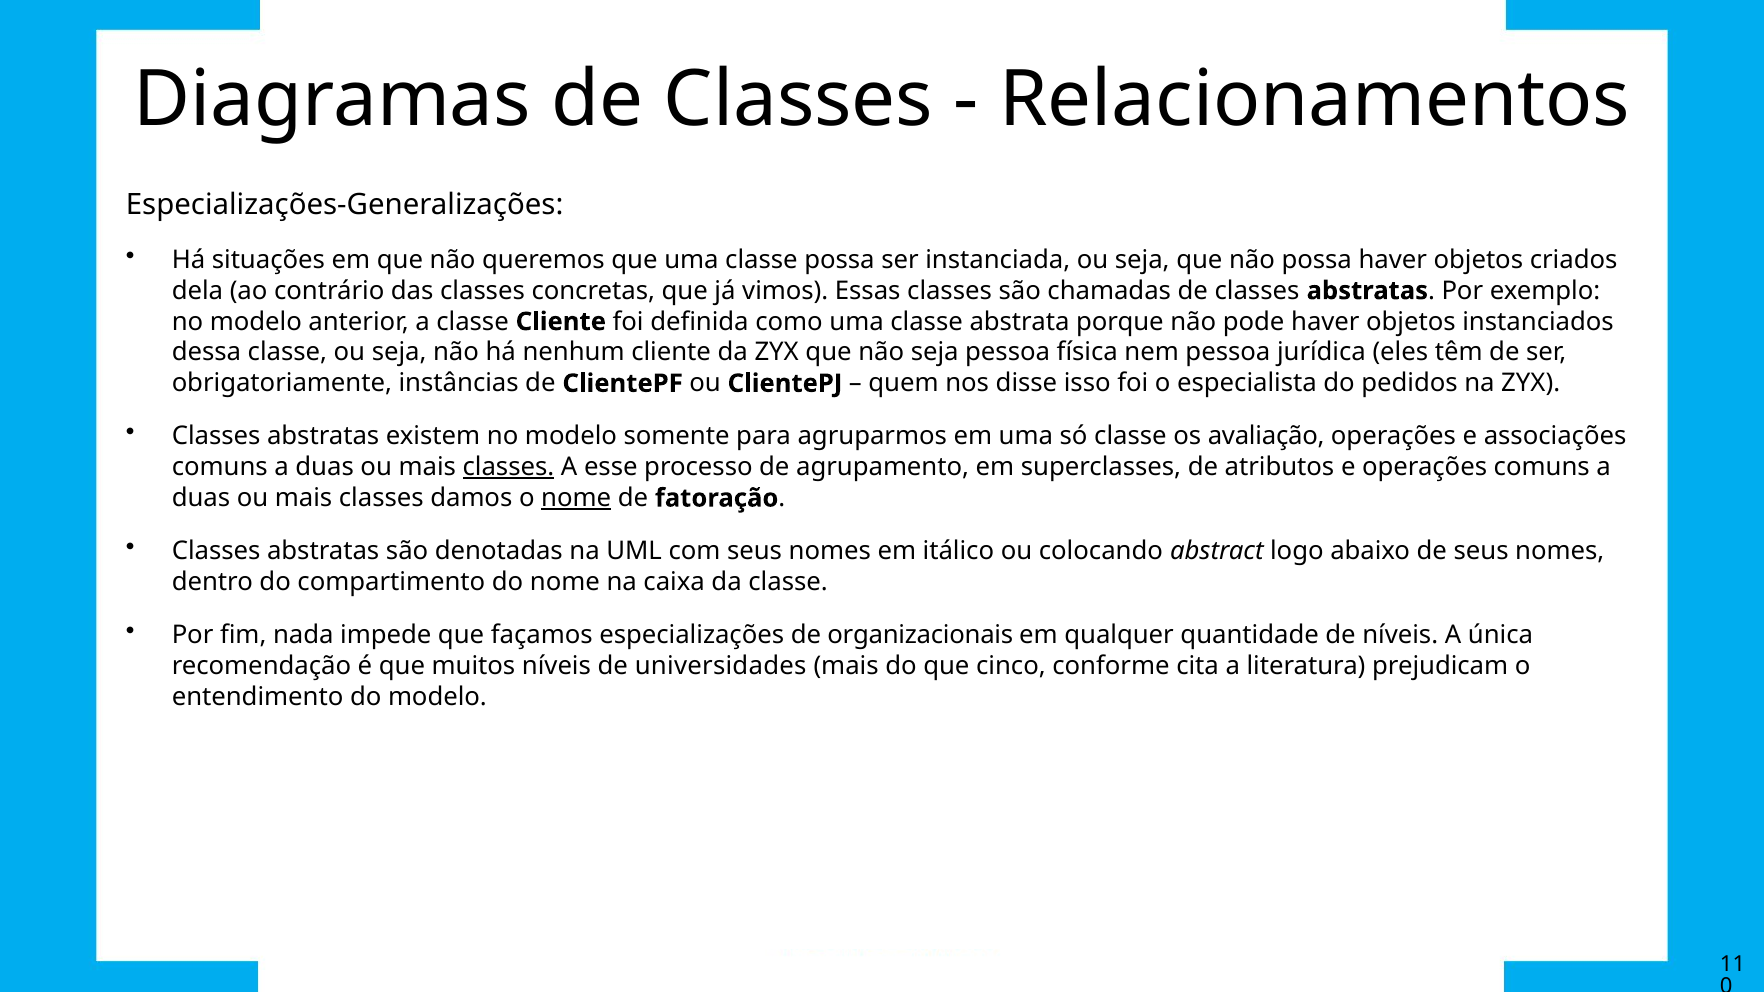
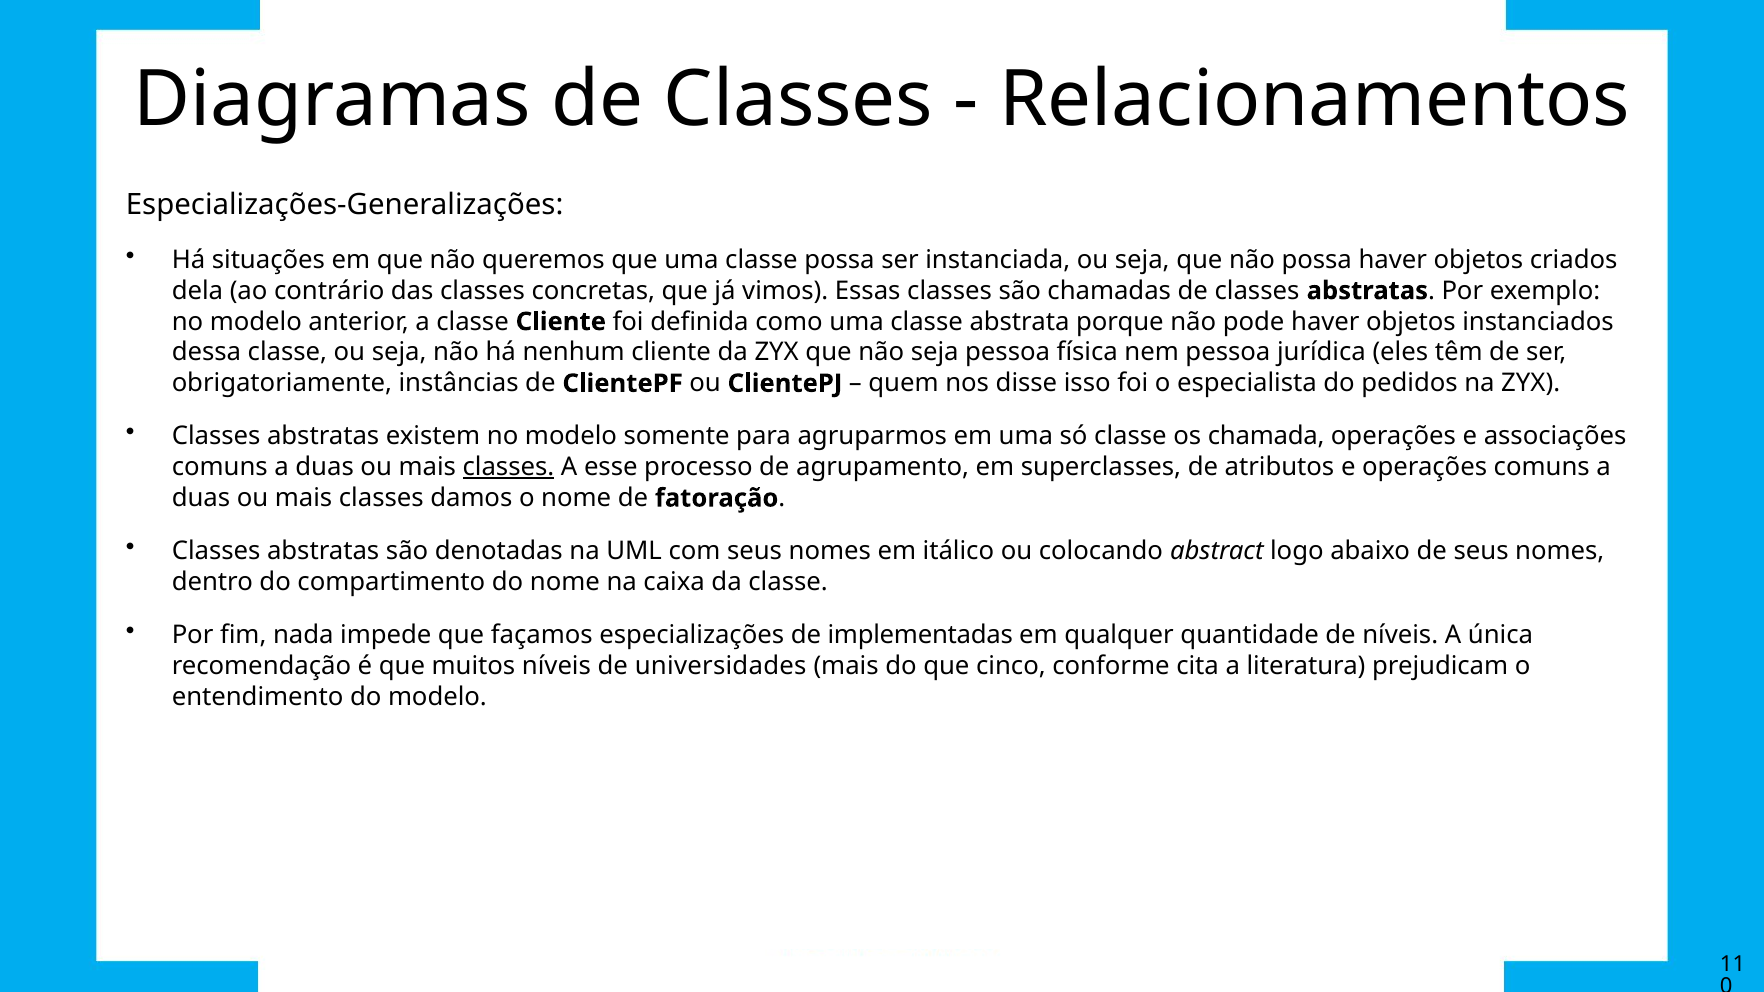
avaliação: avaliação -> chamada
nome at (576, 498) underline: present -> none
organizacionais: organizacionais -> implementadas
